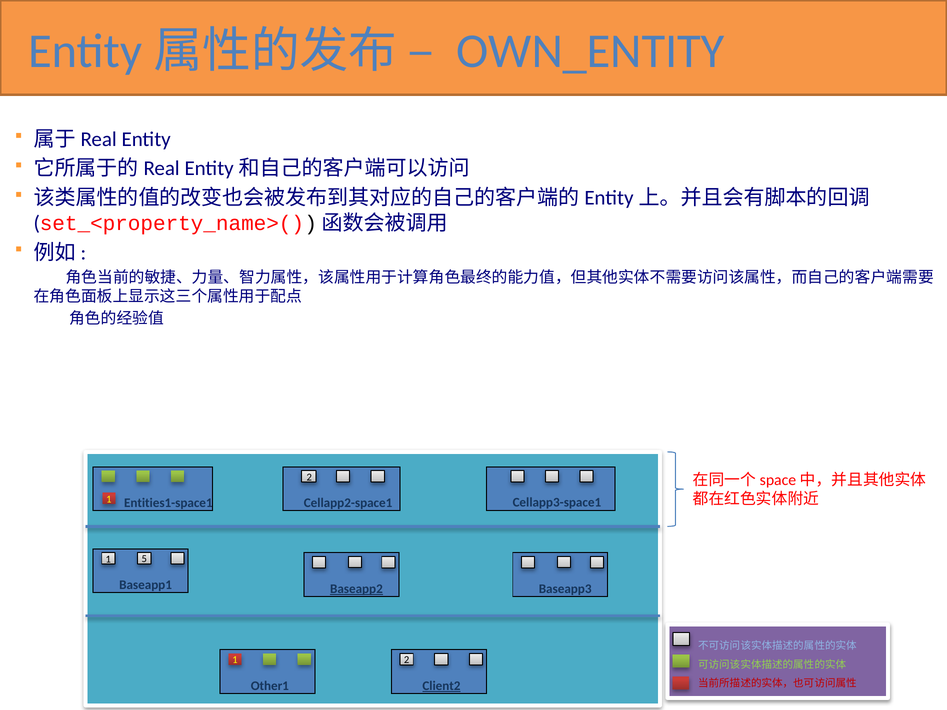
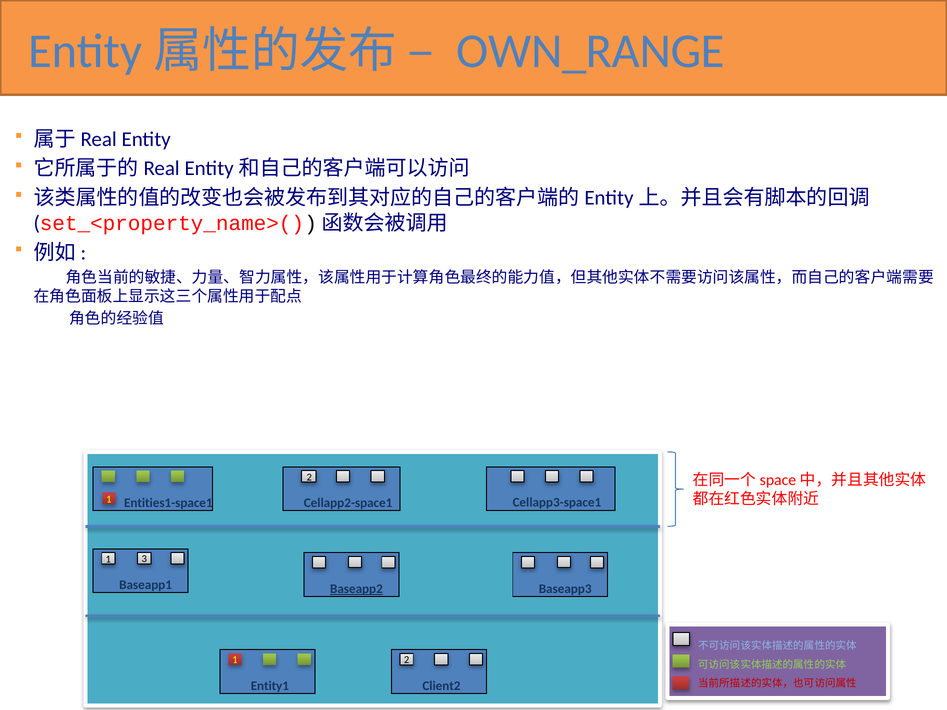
OWN_ENTITY: OWN_ENTITY -> OWN_RANGE
5: 5 -> 3
Other1: Other1 -> Entity1
Client2 underline: present -> none
